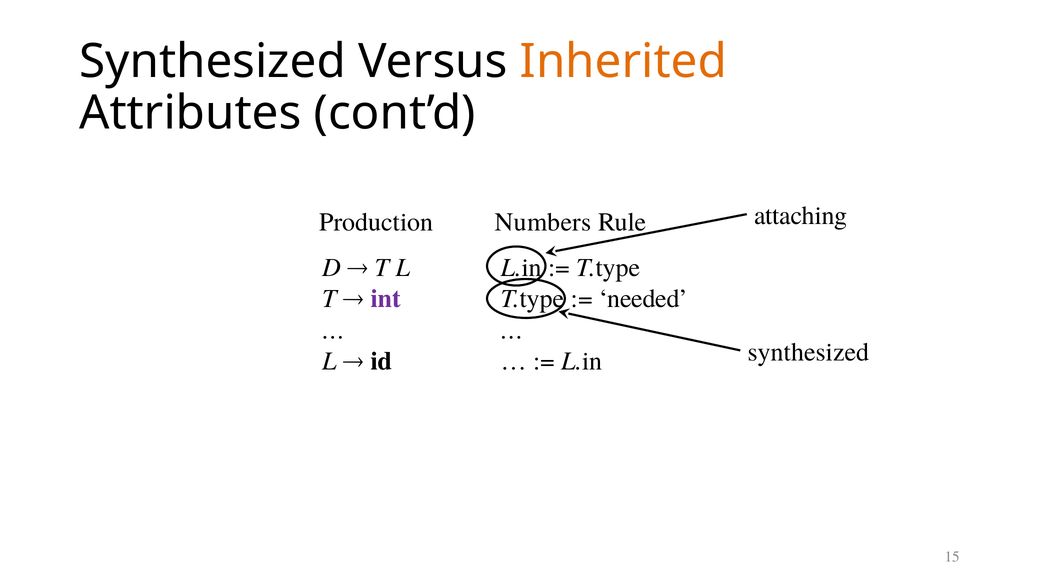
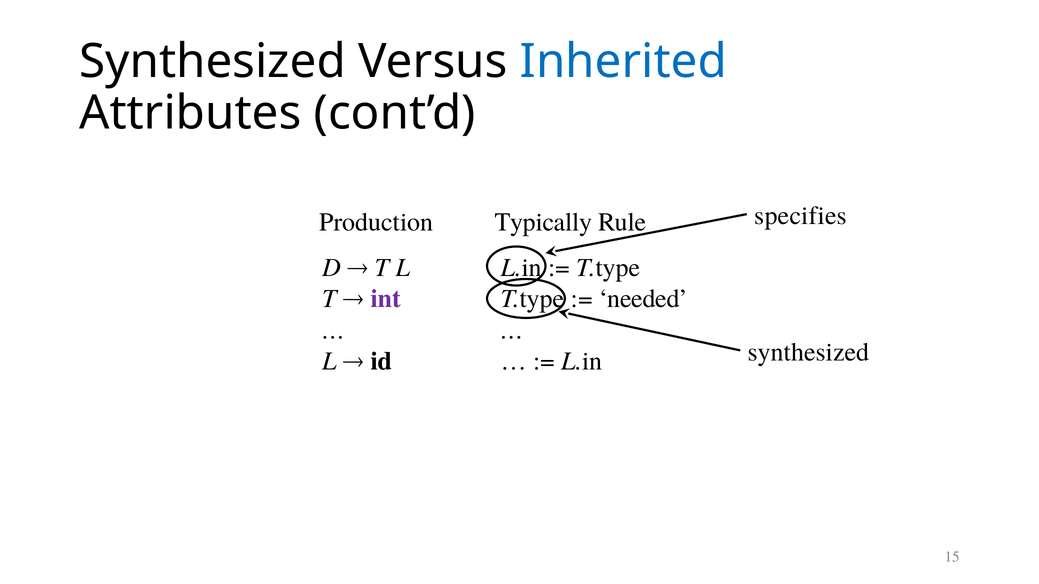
Inherited colour: orange -> blue
Numbers: Numbers -> Typically
attaching: attaching -> specifies
